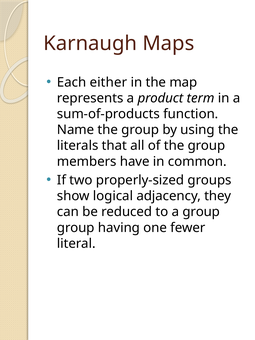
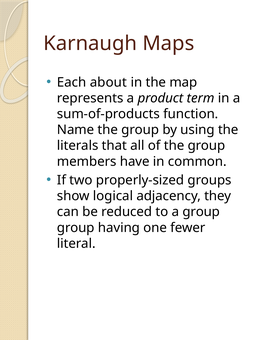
either: either -> about
